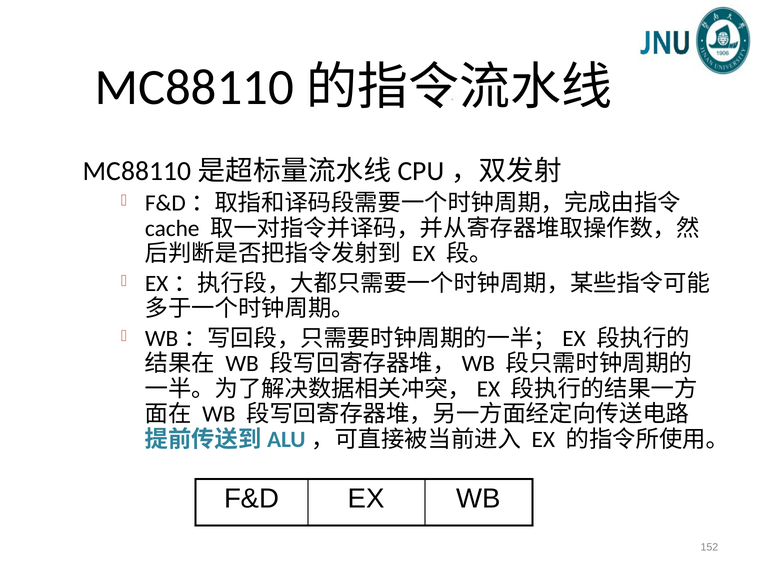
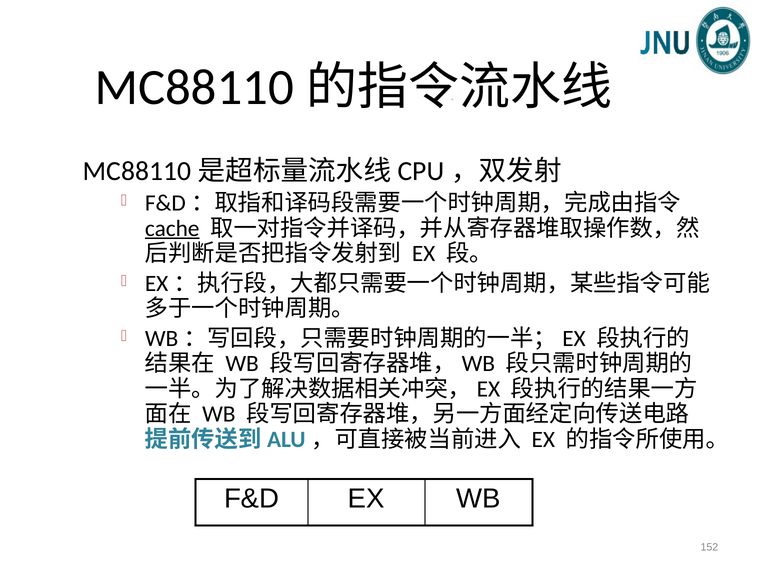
cache underline: none -> present
